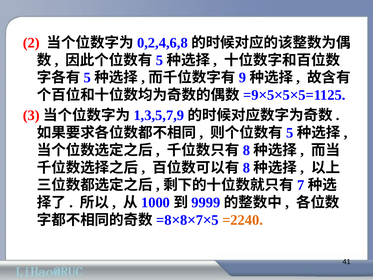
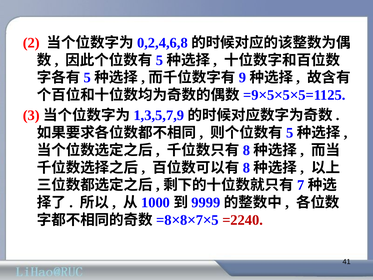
=2240 colour: orange -> red
